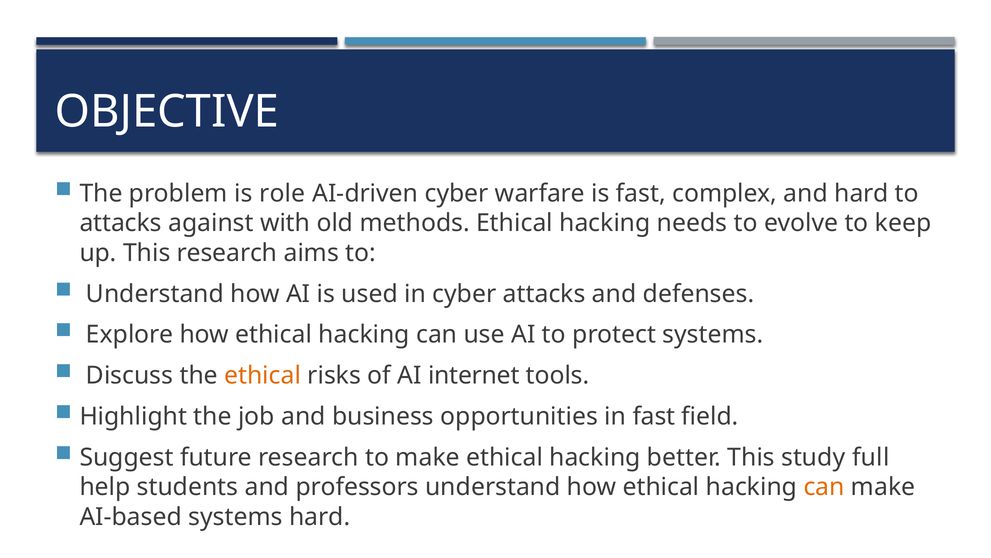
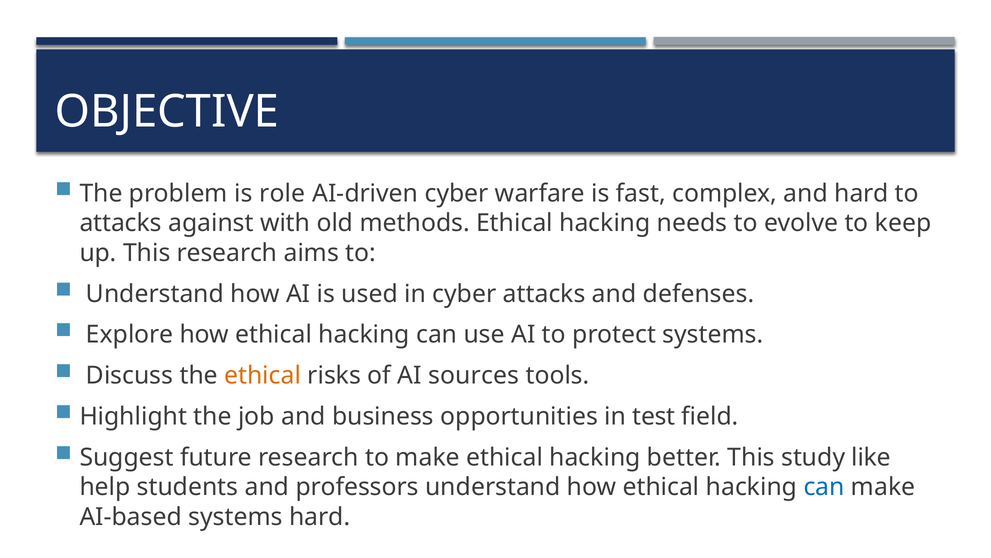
internet: internet -> sources
in fast: fast -> test
full: full -> like
can at (824, 487) colour: orange -> blue
